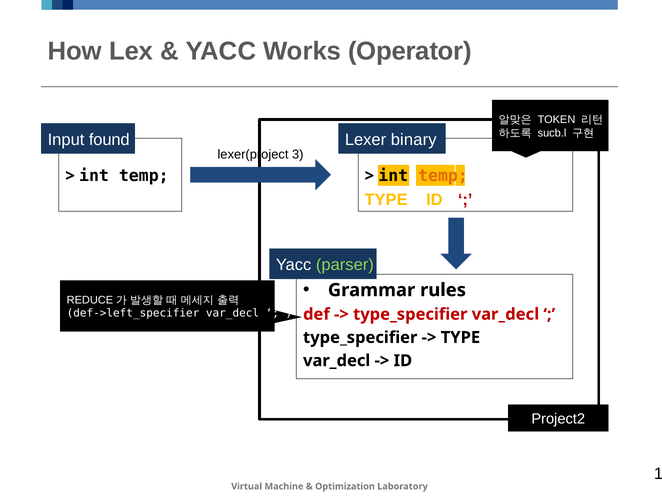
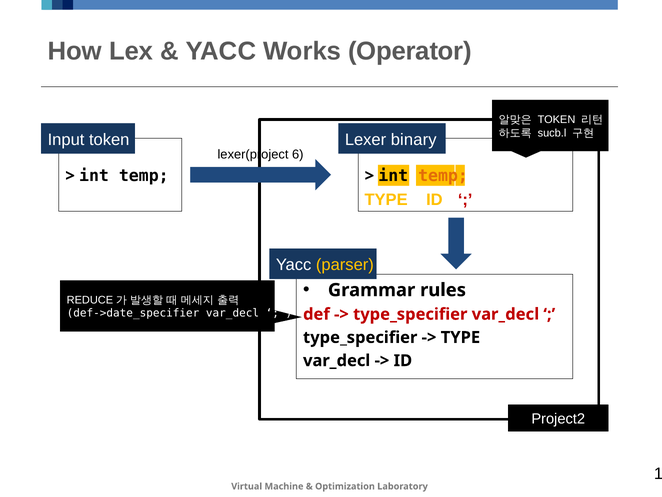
Input found: found -> token
3: 3 -> 6
parser colour: light green -> yellow
def->left_specifier: def->left_specifier -> def->date_specifier
